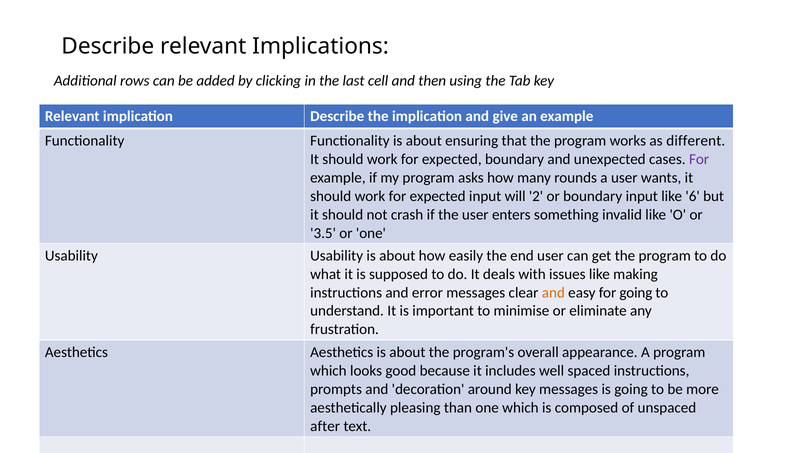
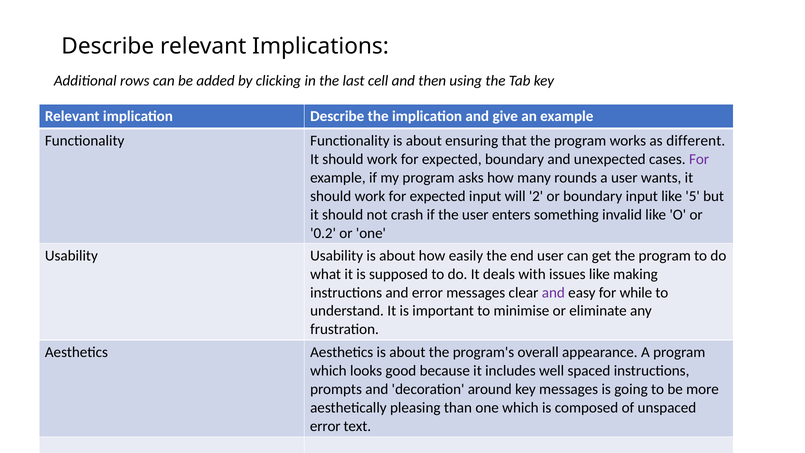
6: 6 -> 5
3.5: 3.5 -> 0.2
and at (553, 292) colour: orange -> purple
for going: going -> while
after at (325, 426): after -> error
